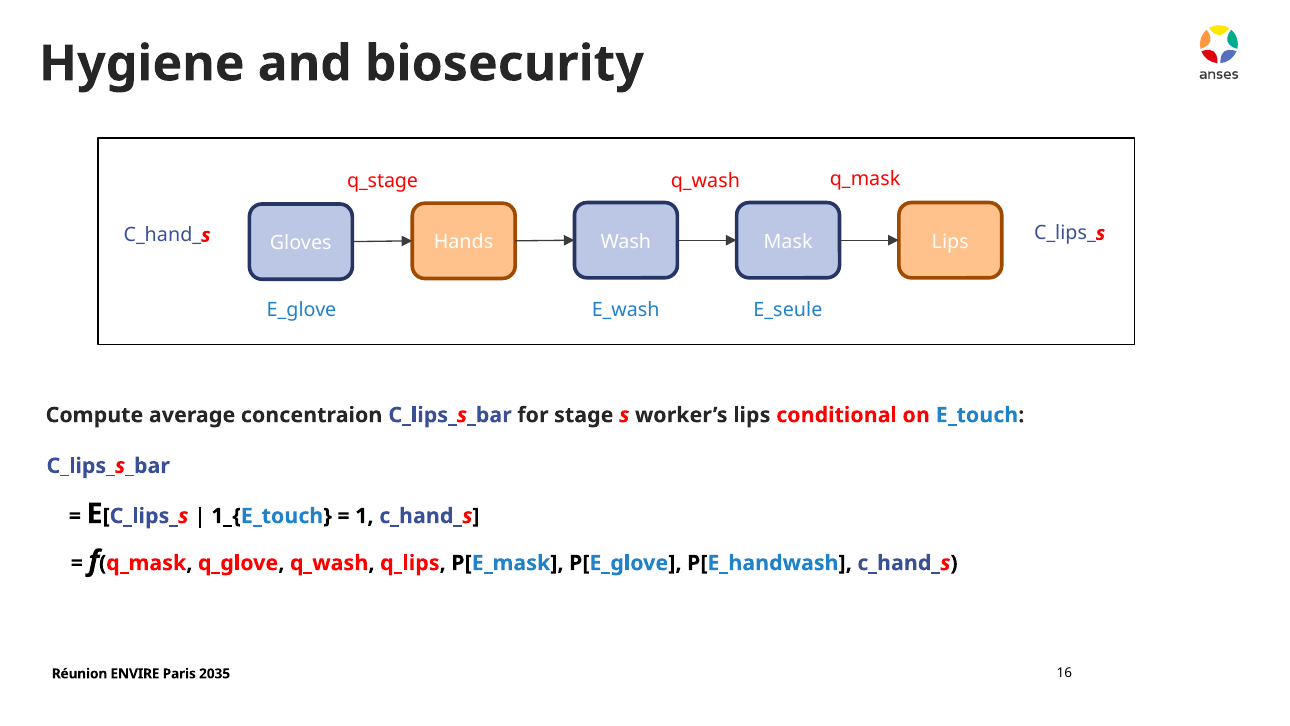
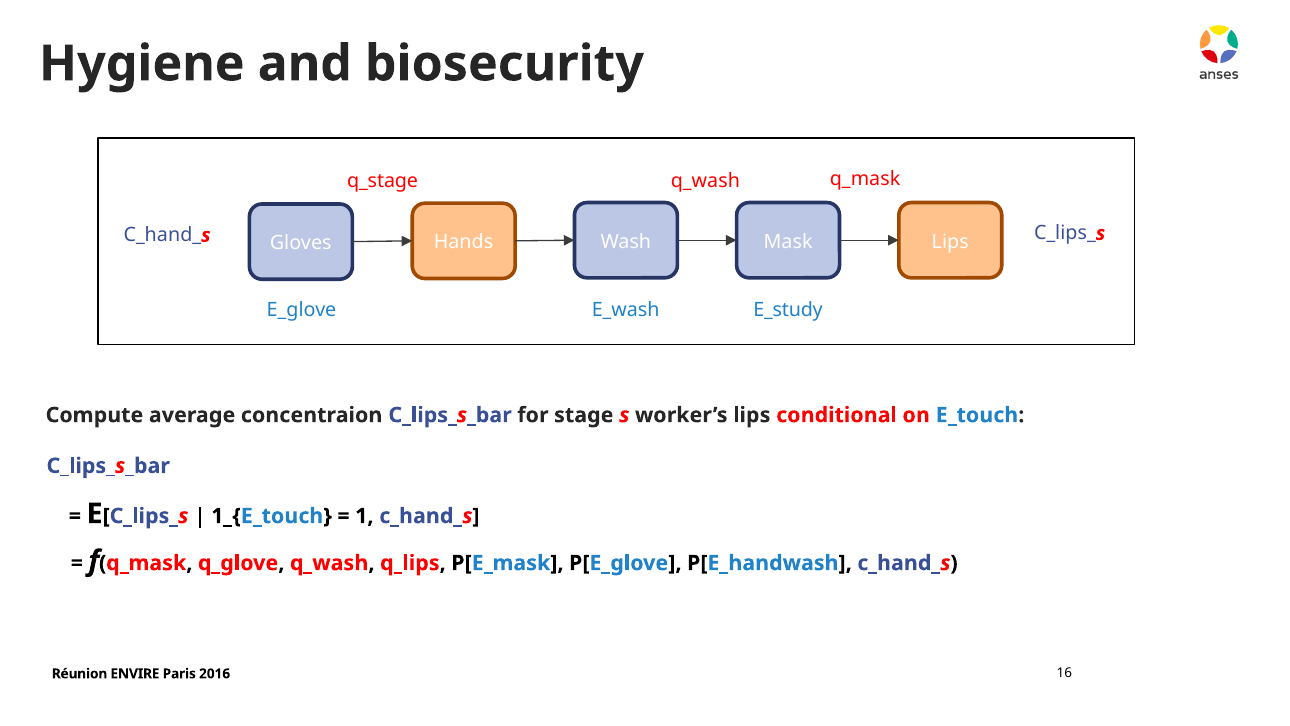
E_seule: E_seule -> E_study
2035: 2035 -> 2016
